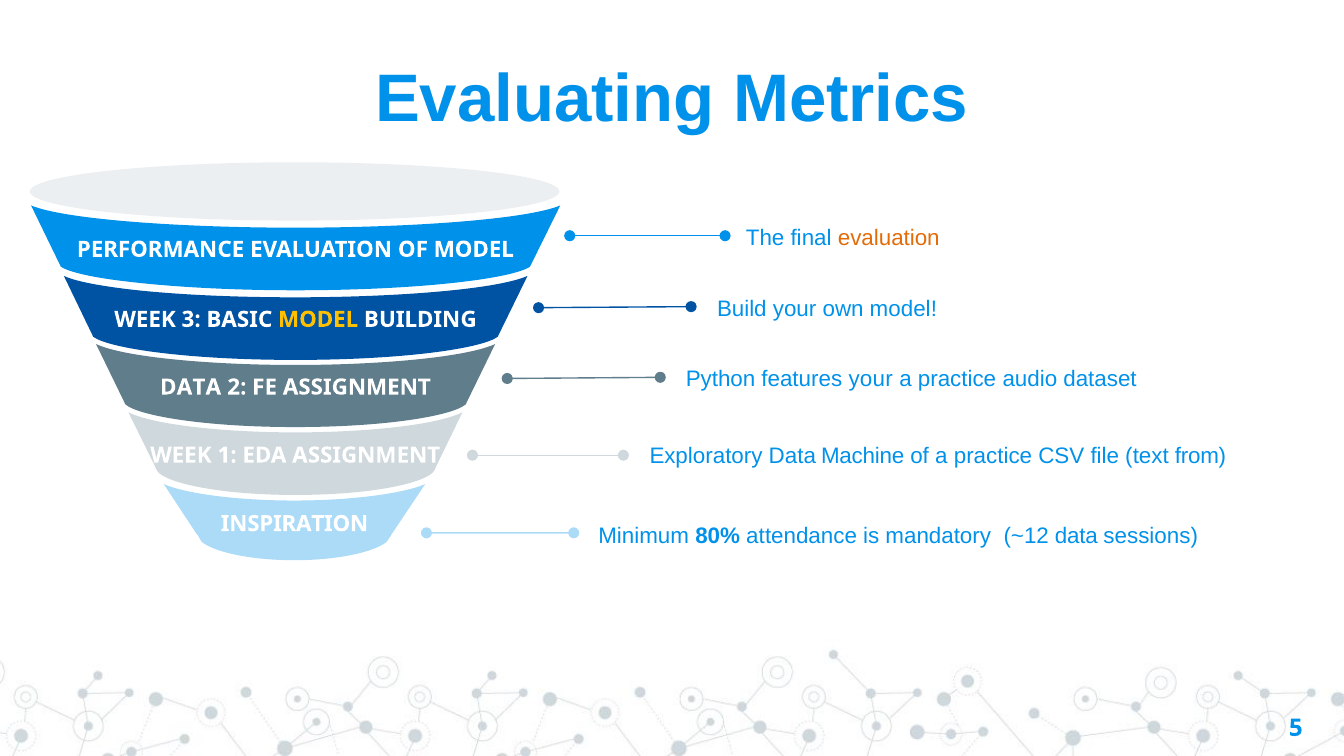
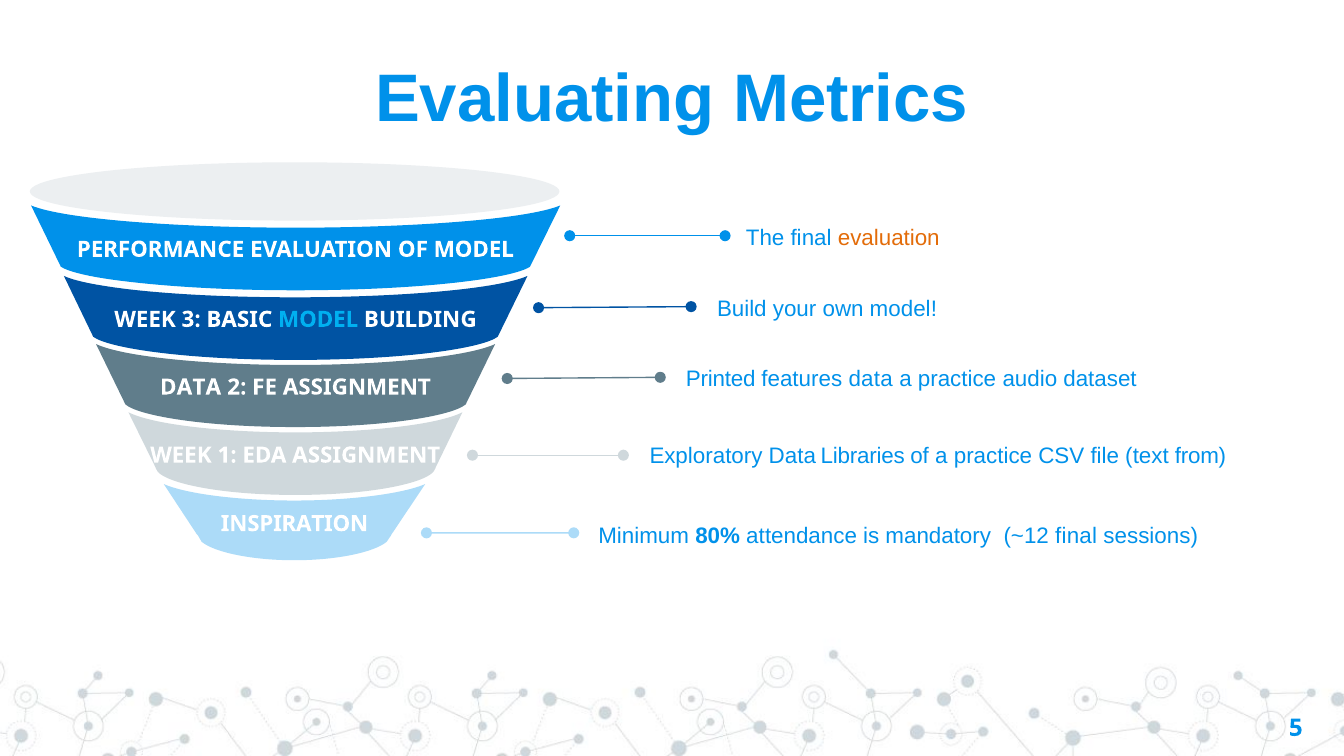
MODEL at (318, 319) colour: yellow -> light blue
Python: Python -> Printed
features your: your -> data
Machine: Machine -> Libraries
~12 data: data -> final
